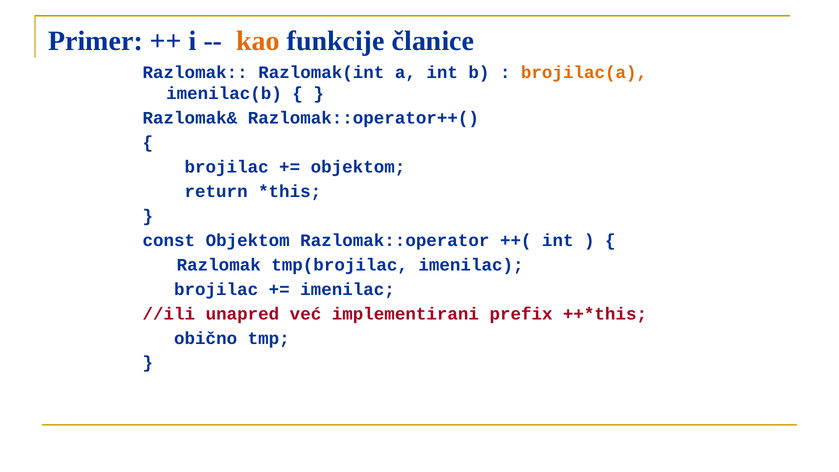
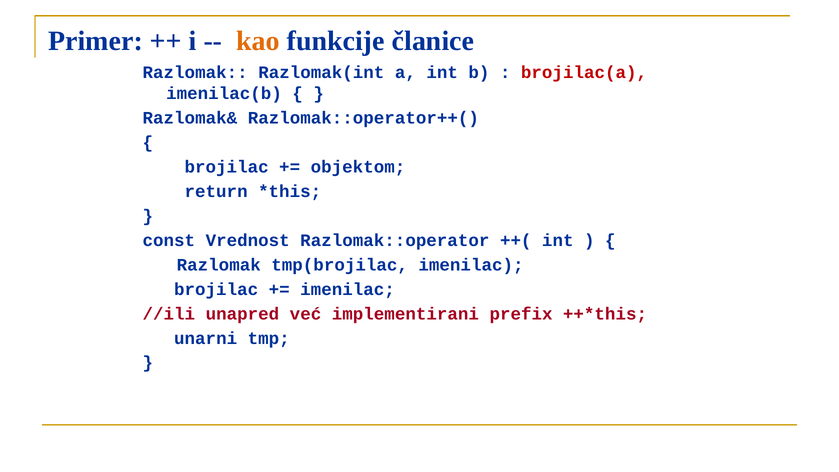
brojilac(a colour: orange -> red
const Objektom: Objektom -> Vrednost
obično: obično -> unarni
